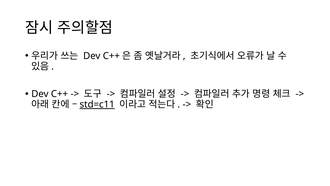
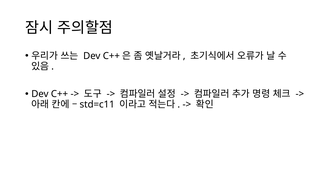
std=c11 underline: present -> none
